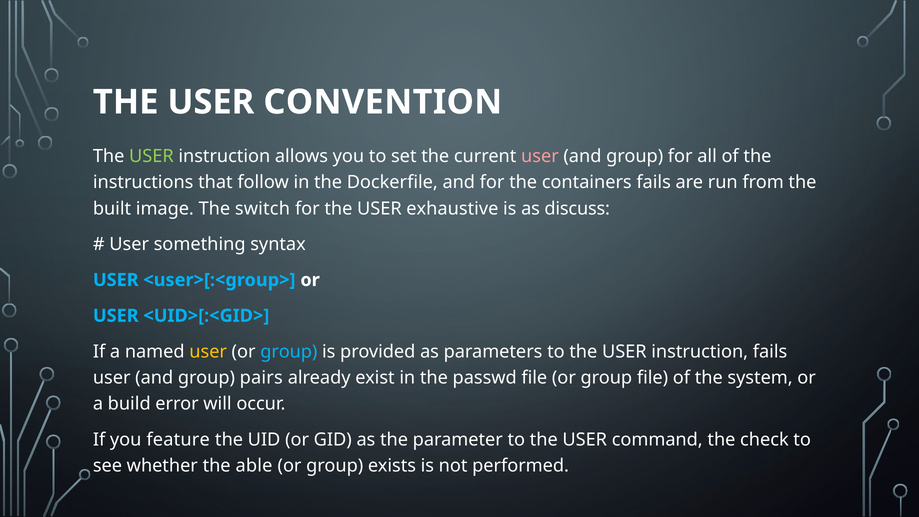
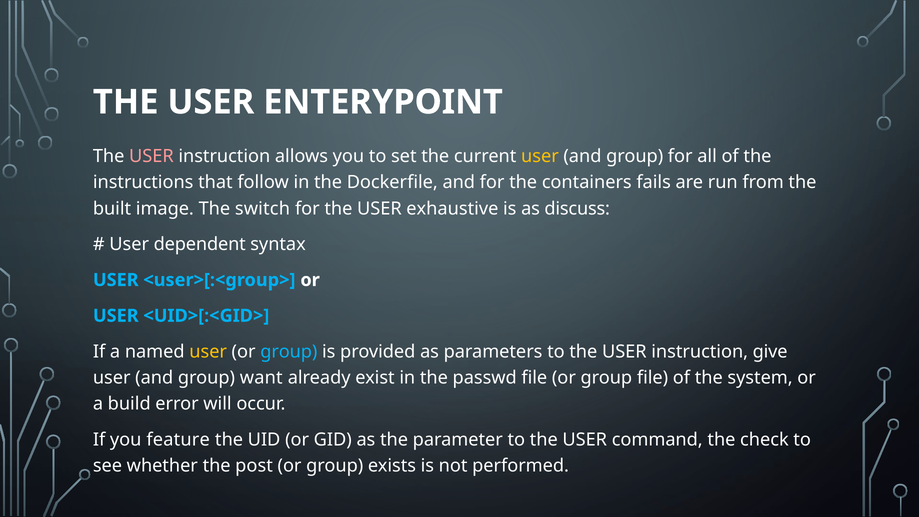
CONVENTION: CONVENTION -> ENTERYPOINT
USER at (151, 156) colour: light green -> pink
user at (540, 156) colour: pink -> yellow
something: something -> dependent
instruction fails: fails -> give
pairs: pairs -> want
able: able -> post
